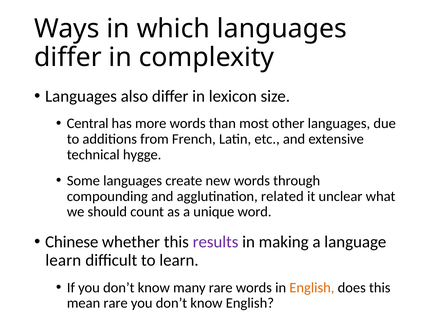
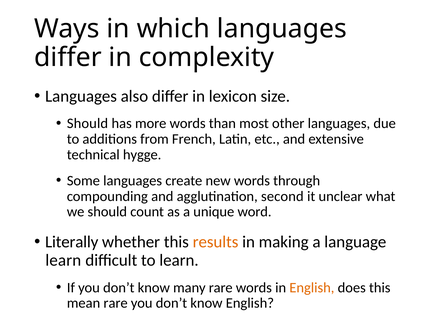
Central at (88, 124): Central -> Should
related: related -> second
Chinese: Chinese -> Literally
results colour: purple -> orange
